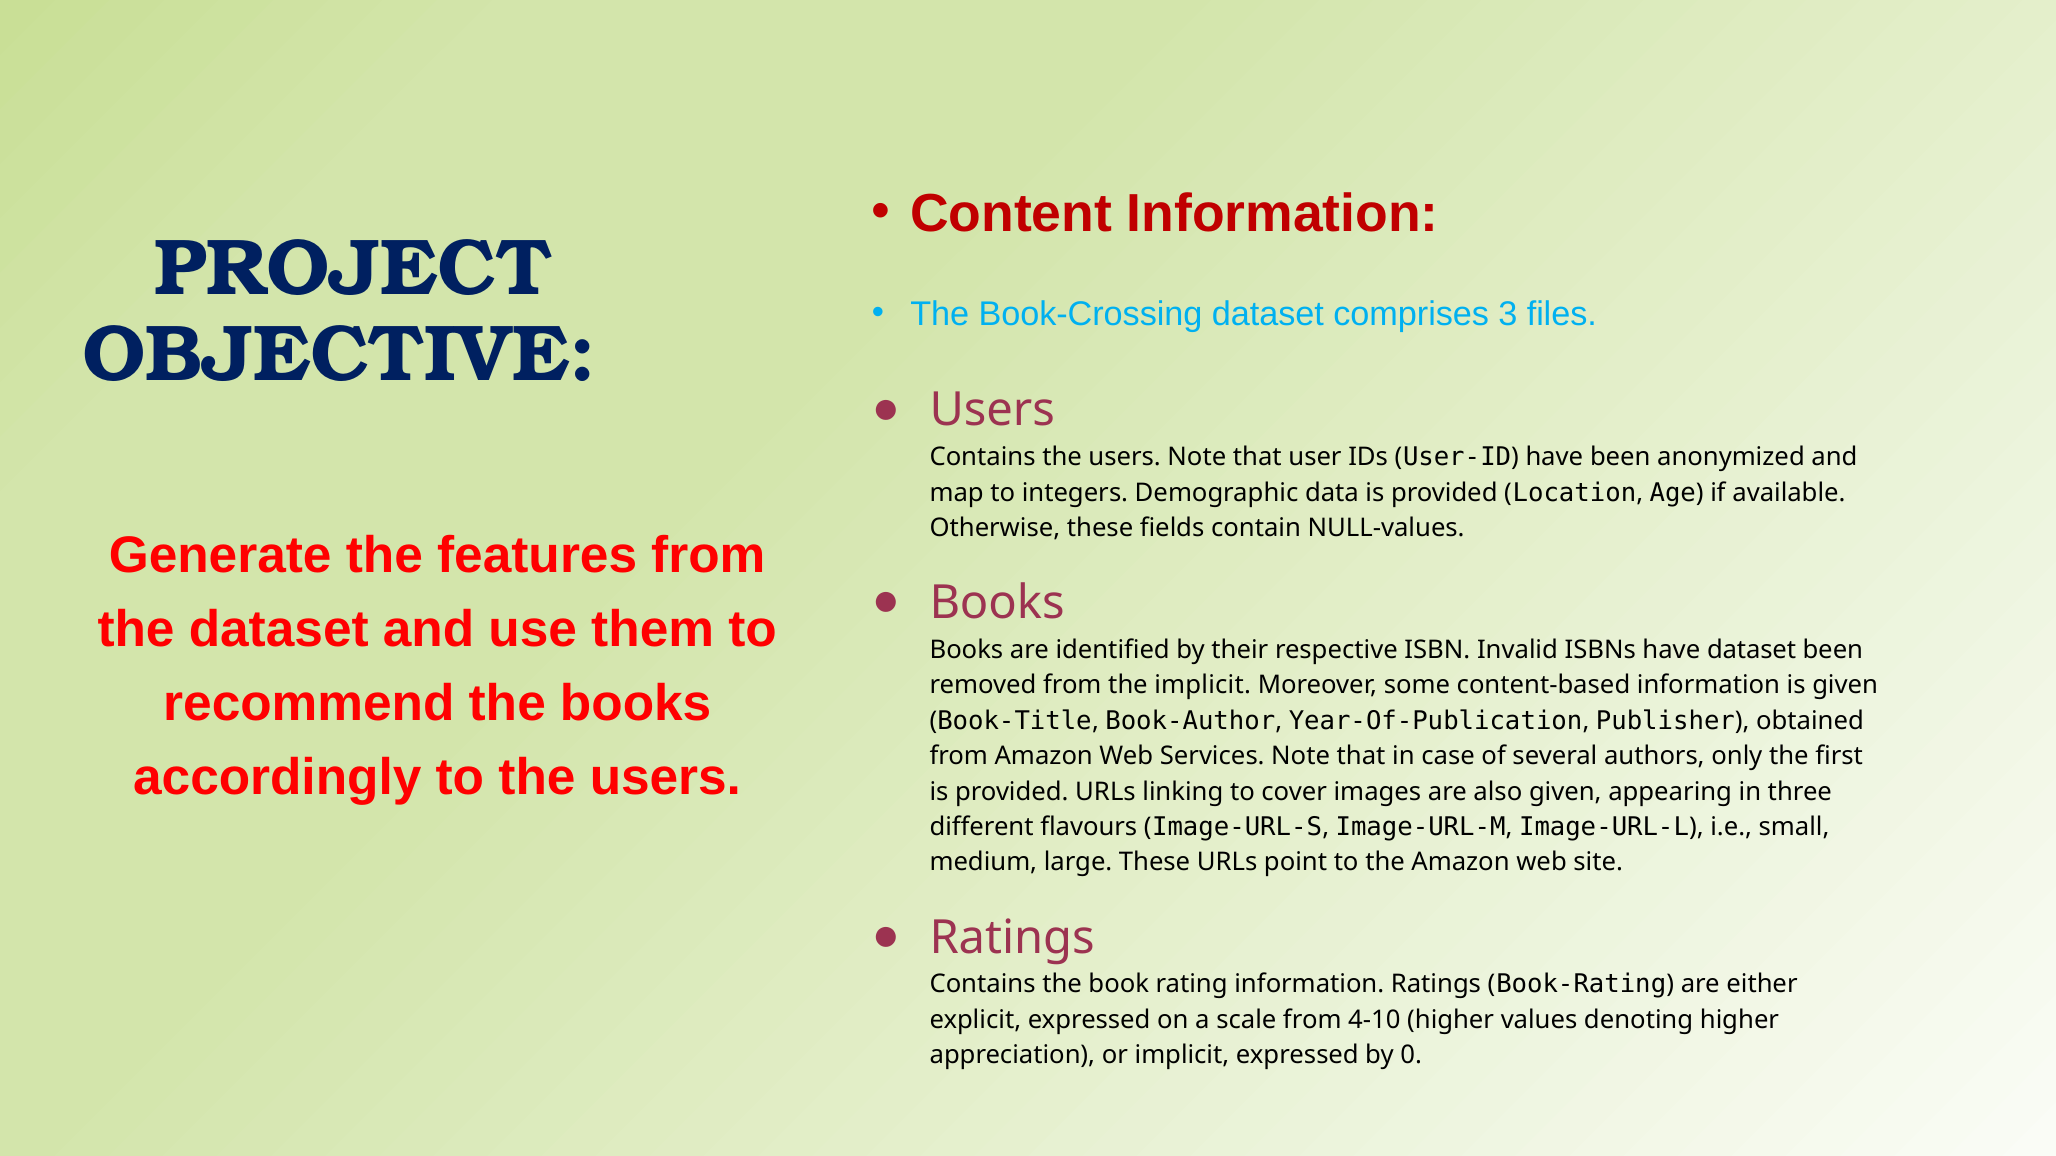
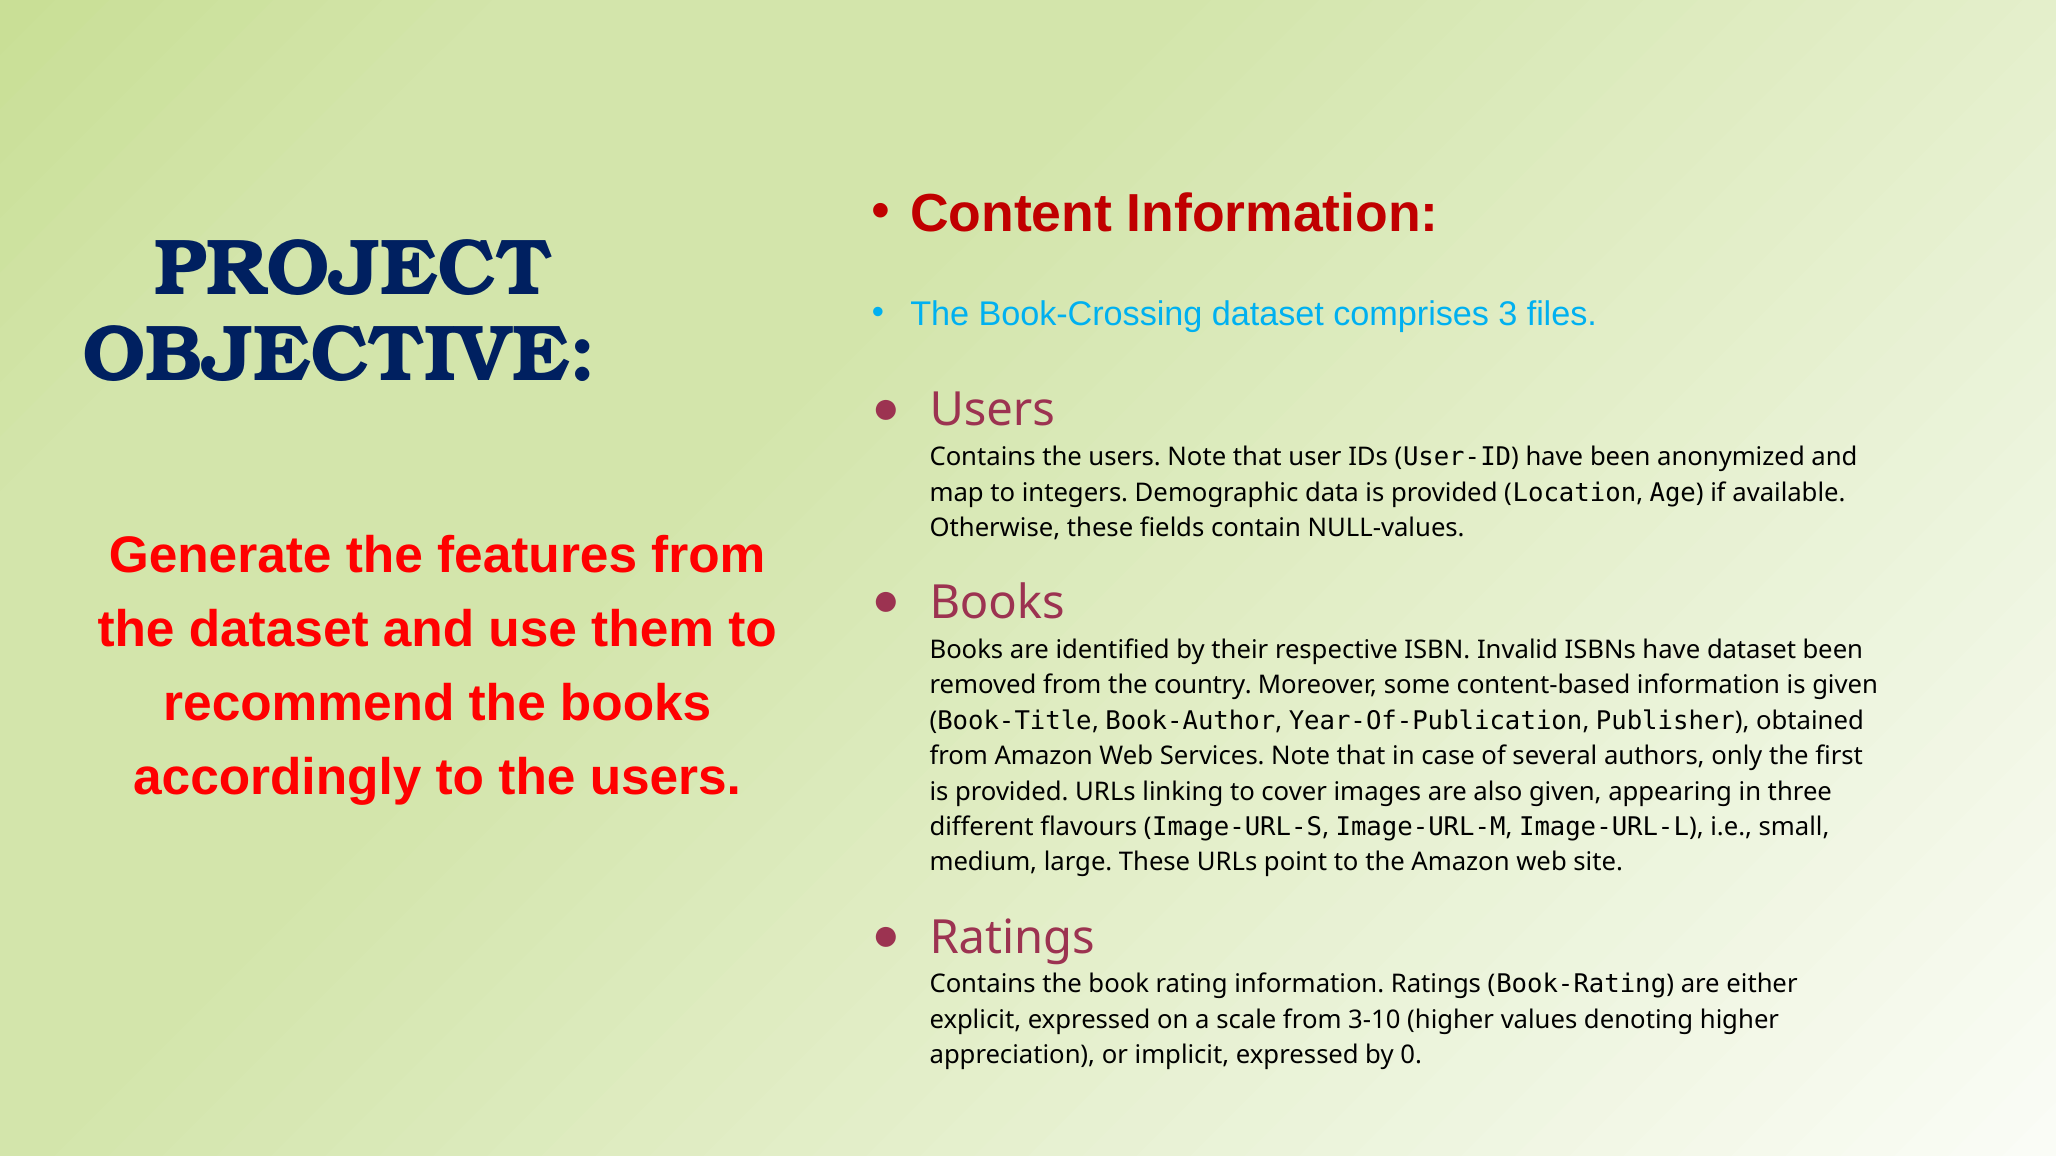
the implicit: implicit -> country
4-10: 4-10 -> 3-10
